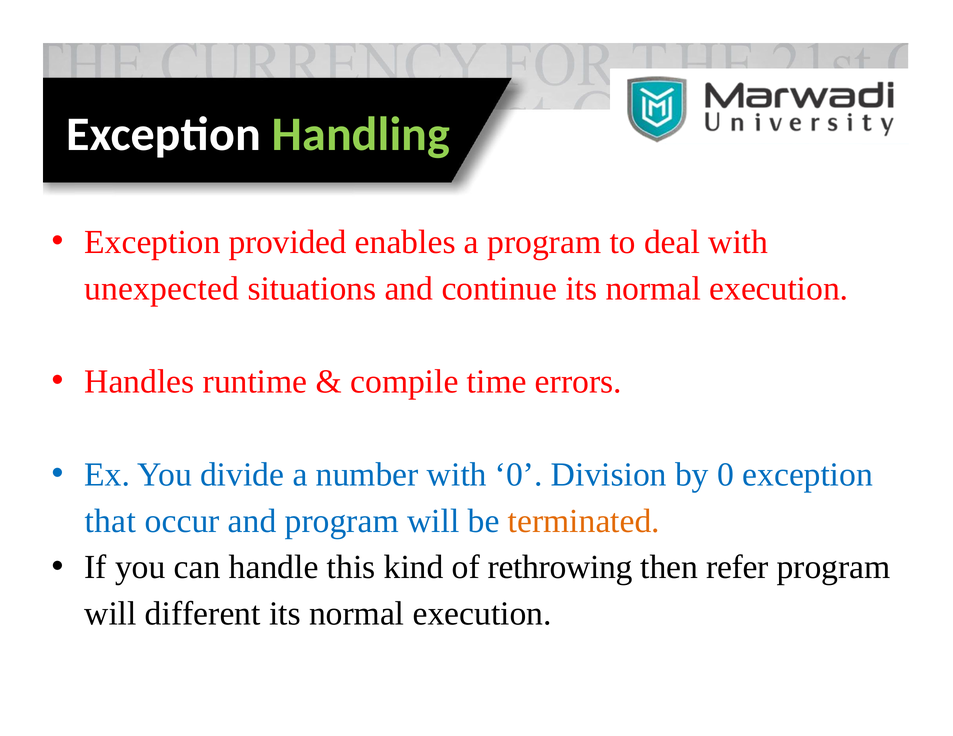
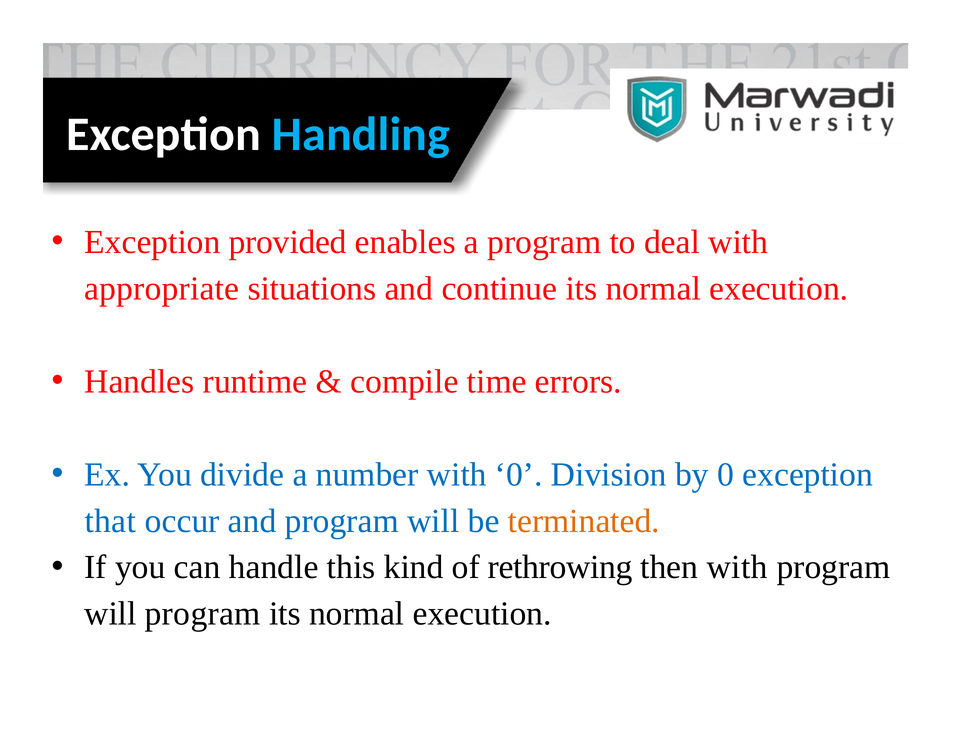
Handling colour: light green -> light blue
unexpected: unexpected -> appropriate
then refer: refer -> with
will different: different -> program
